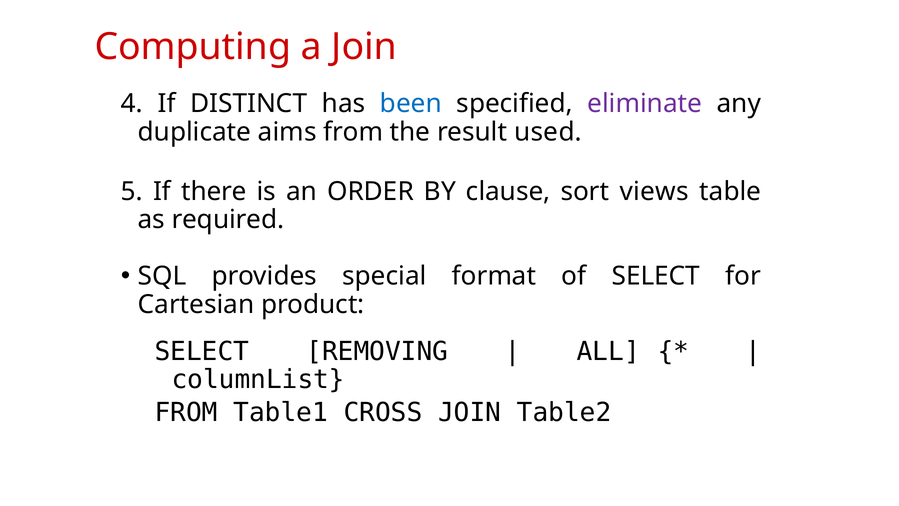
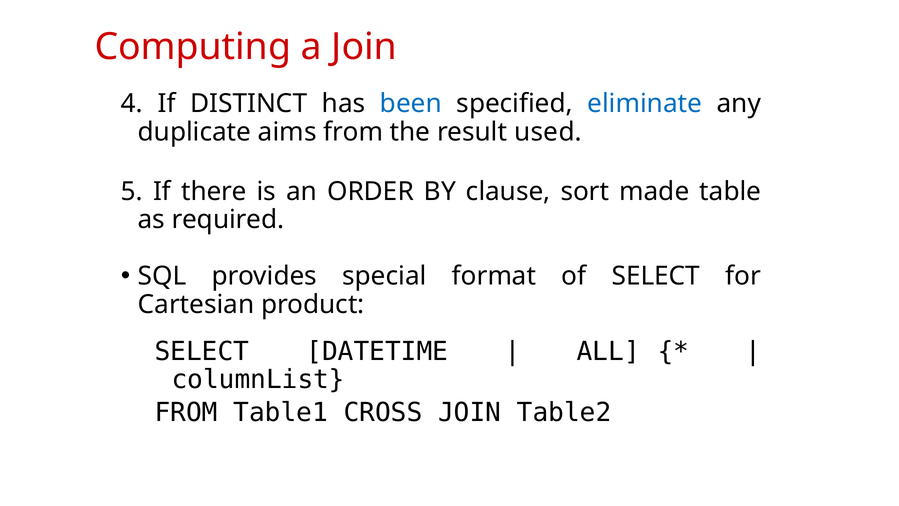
eliminate colour: purple -> blue
views: views -> made
REMOVING: REMOVING -> DATETIME
